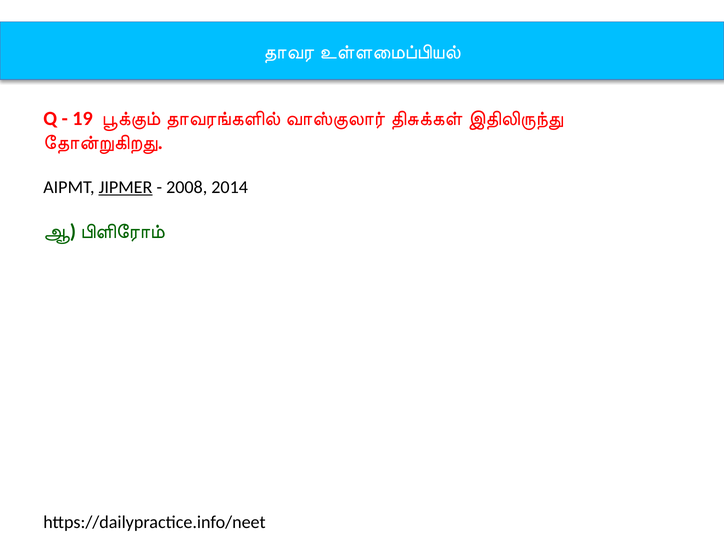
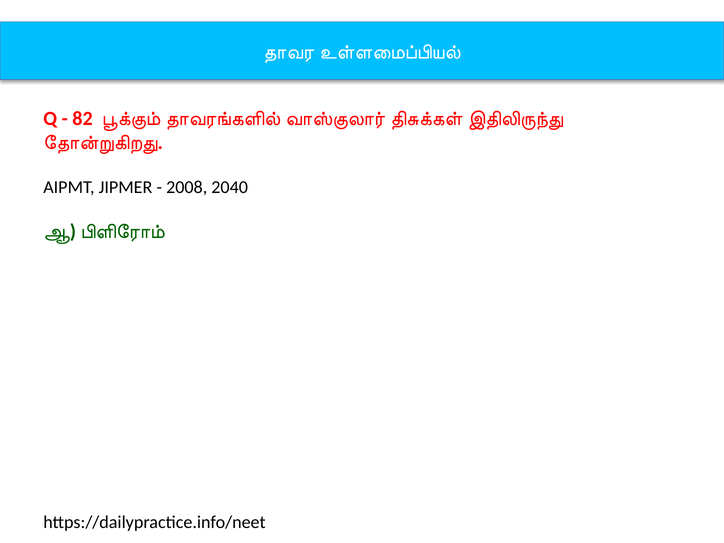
19: 19 -> 82
JIPMER underline: present -> none
2014: 2014 -> 2040
